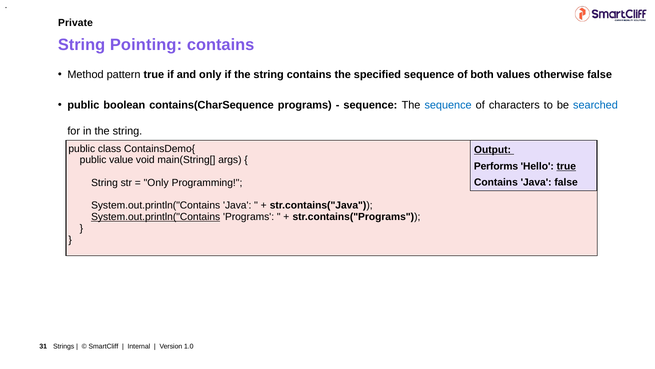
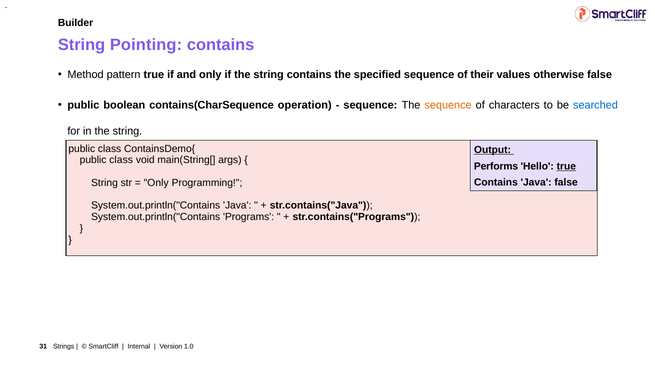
Private: Private -> Builder
both: both -> their
contains(CharSequence programs: programs -> operation
sequence at (448, 105) colour: blue -> orange
value at (121, 160): value -> class
System.out.println("Contains at (156, 217) underline: present -> none
